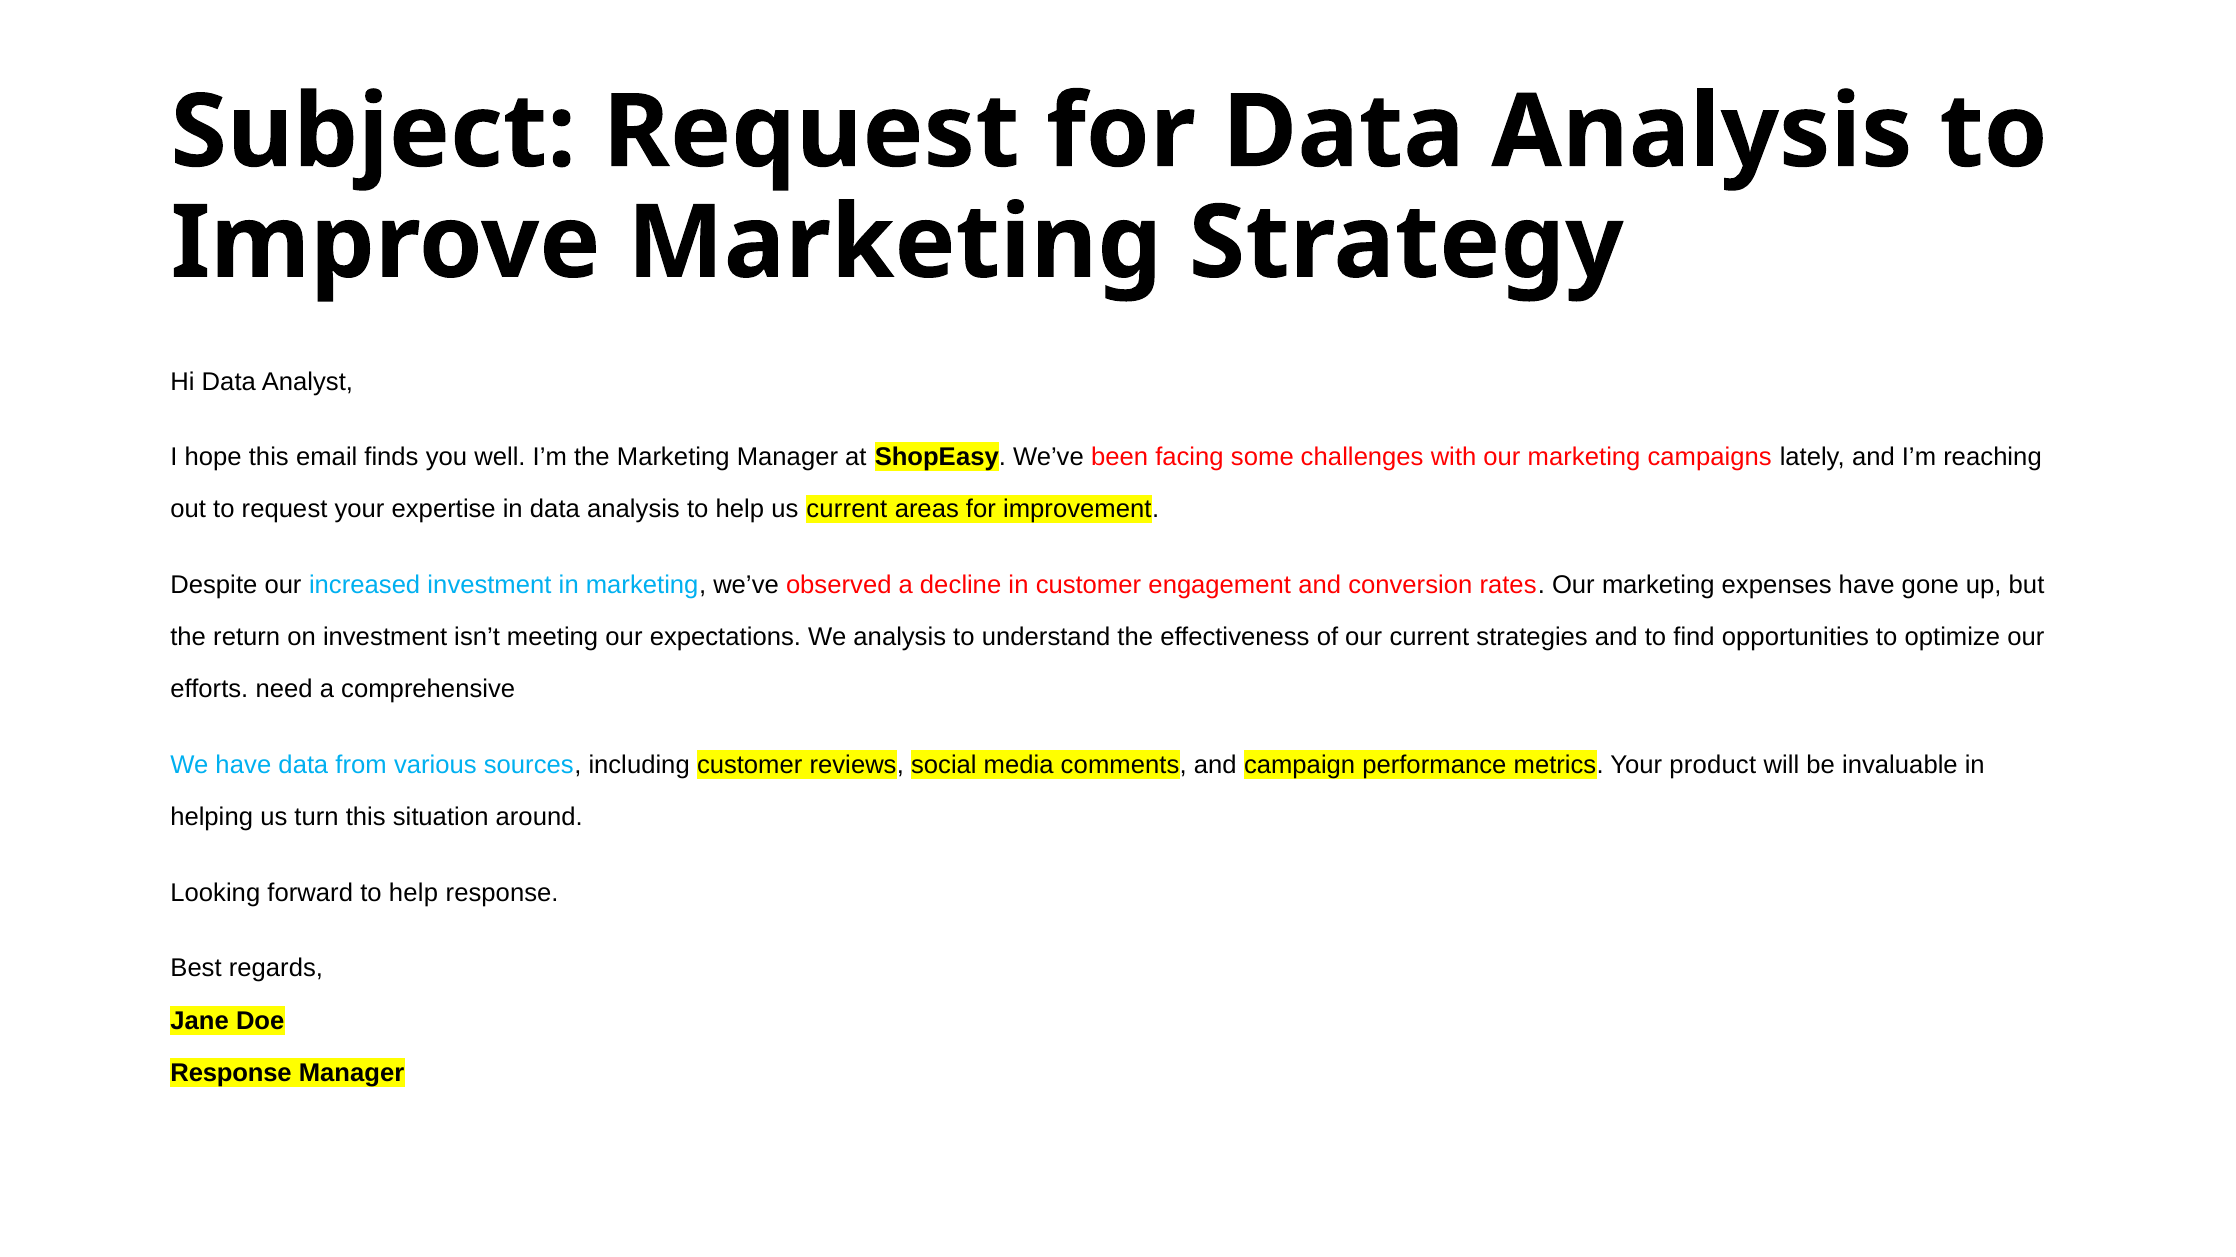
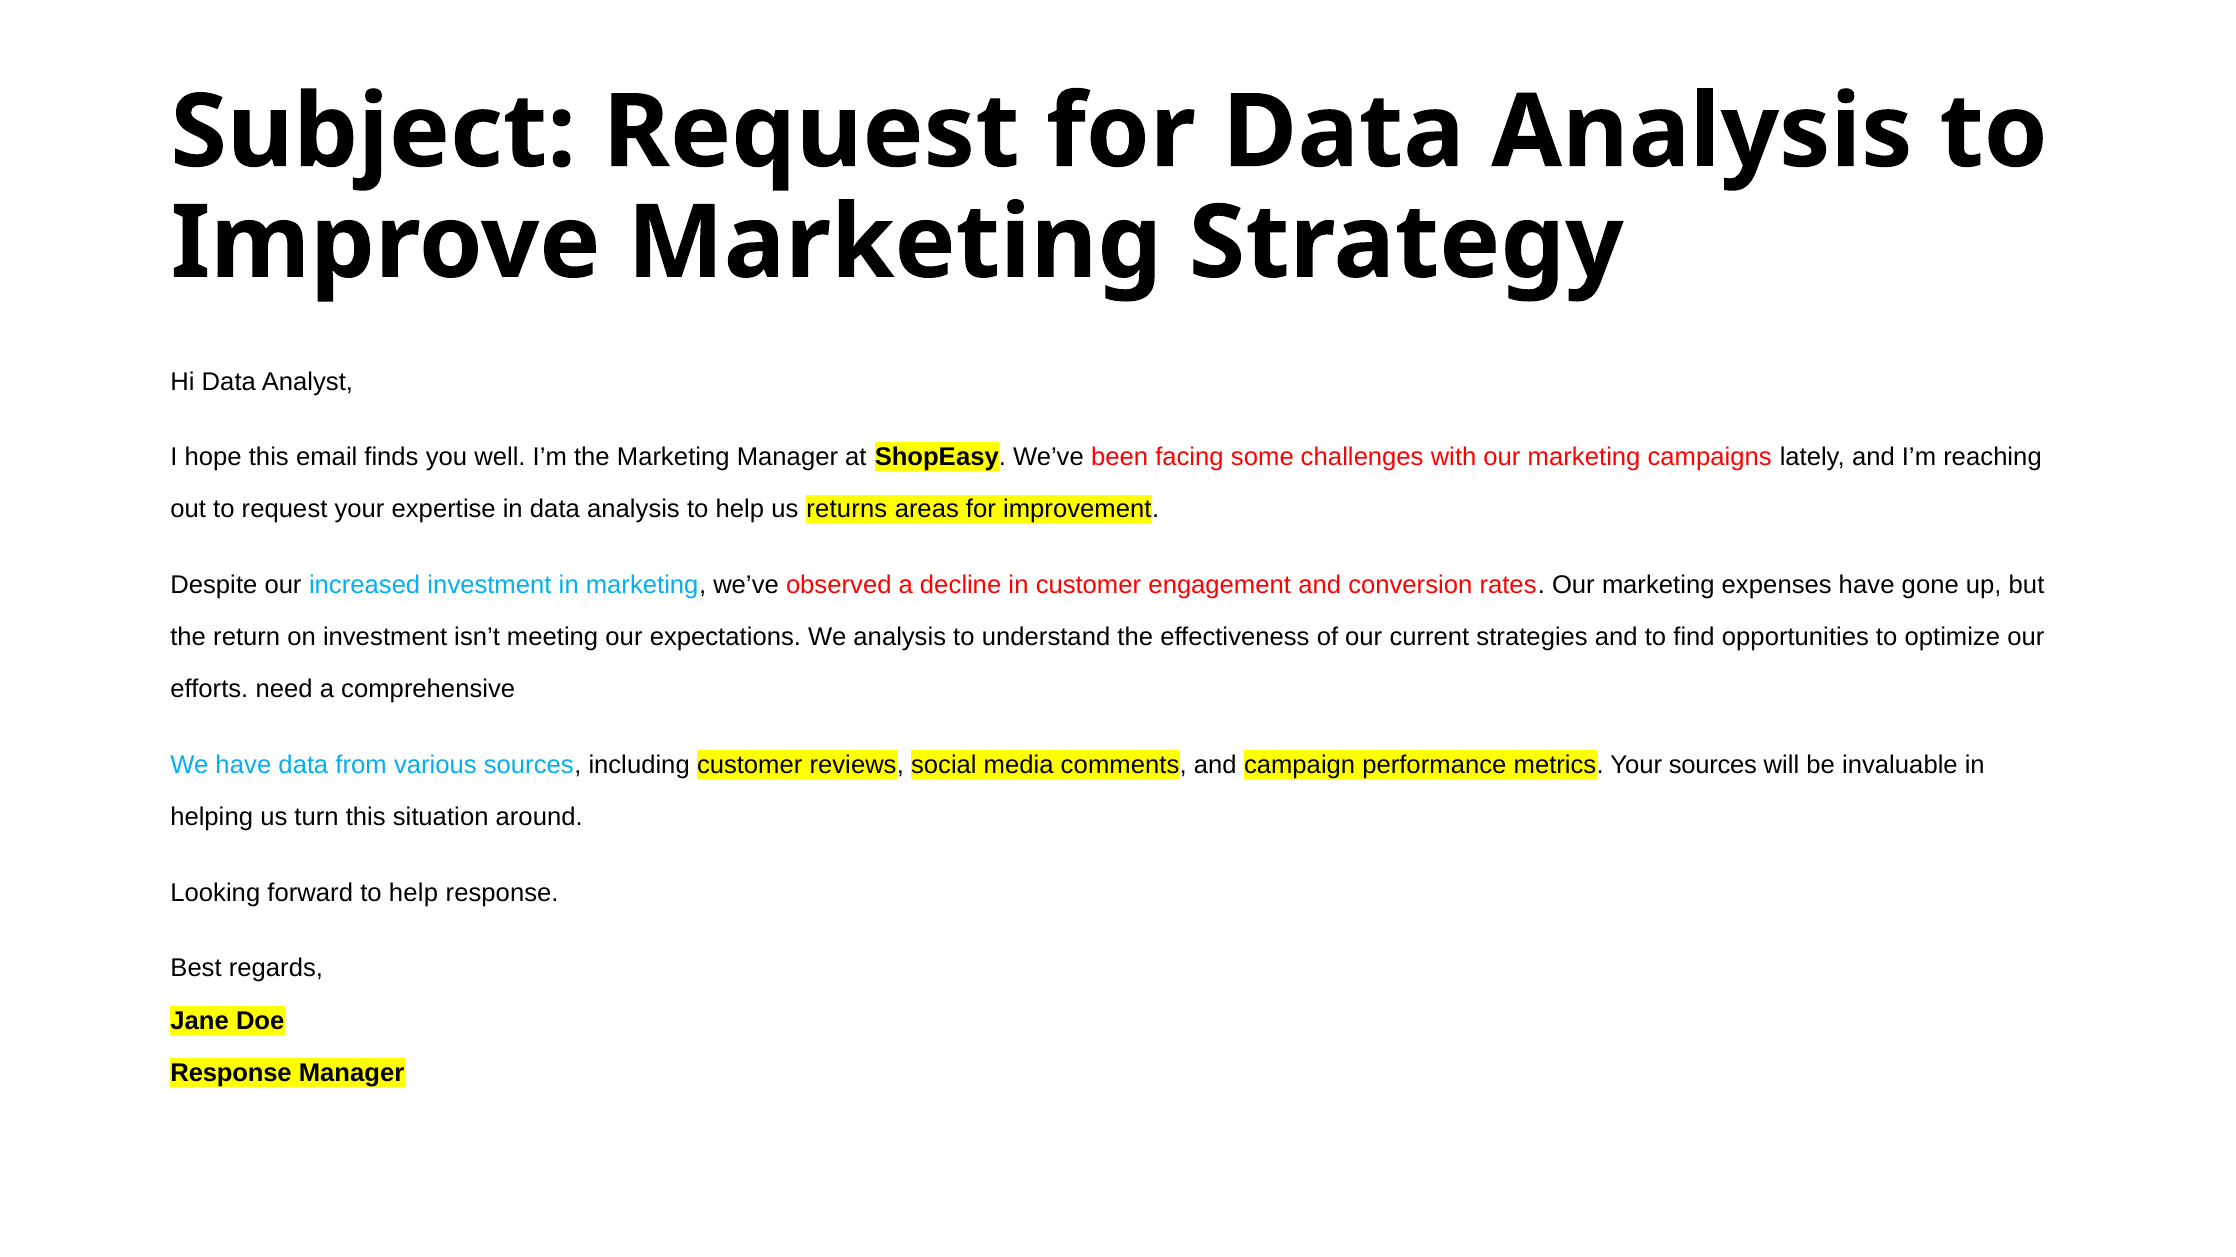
us current: current -> returns
Your product: product -> sources
